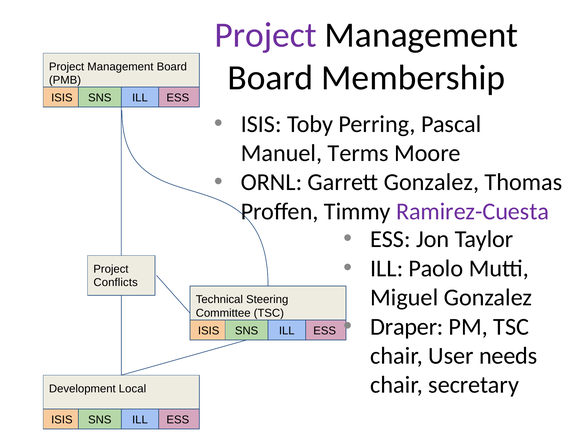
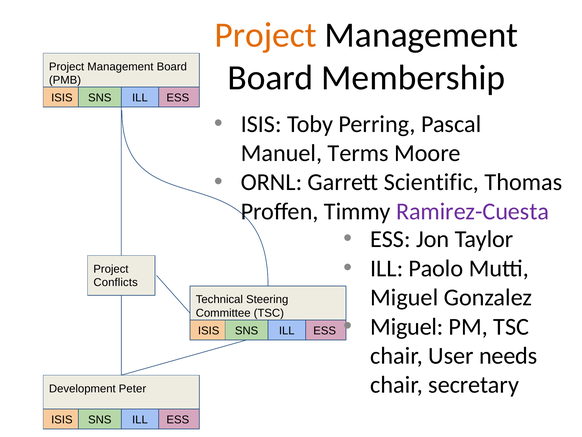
Project at (266, 35) colour: purple -> orange
Garrett Gonzalez: Gonzalez -> Scientific
Draper at (407, 326): Draper -> Miguel
Local: Local -> Peter
